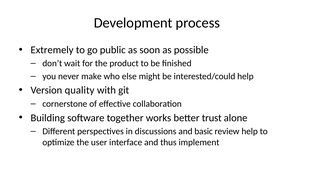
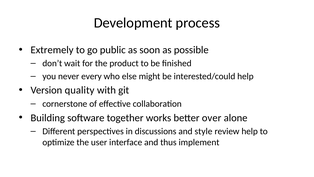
make: make -> every
trust: trust -> over
basic: basic -> style
